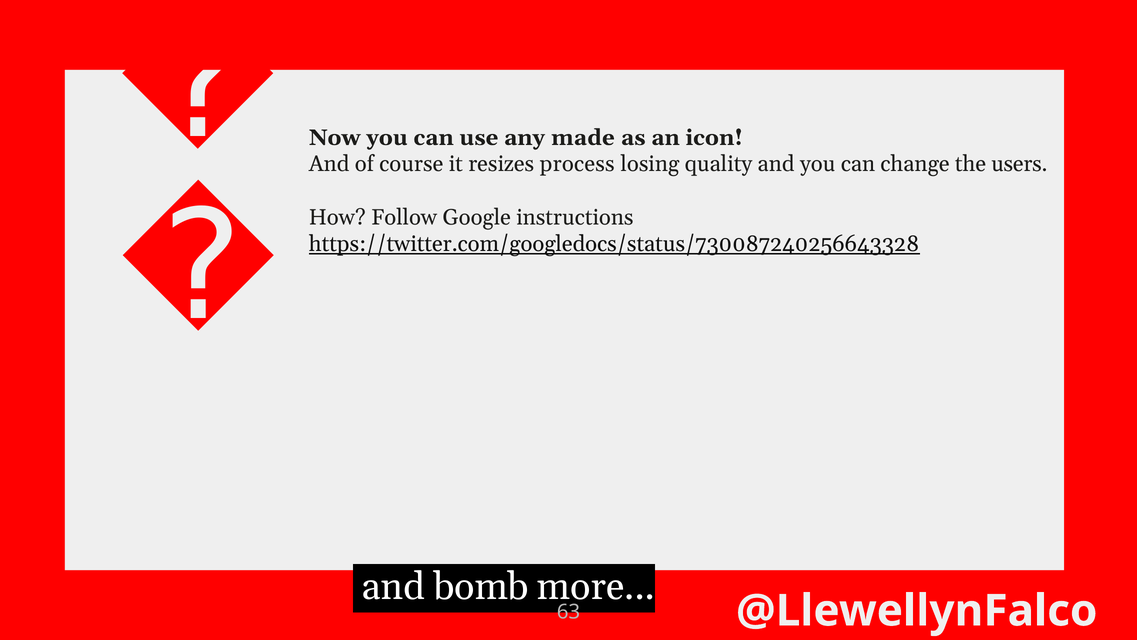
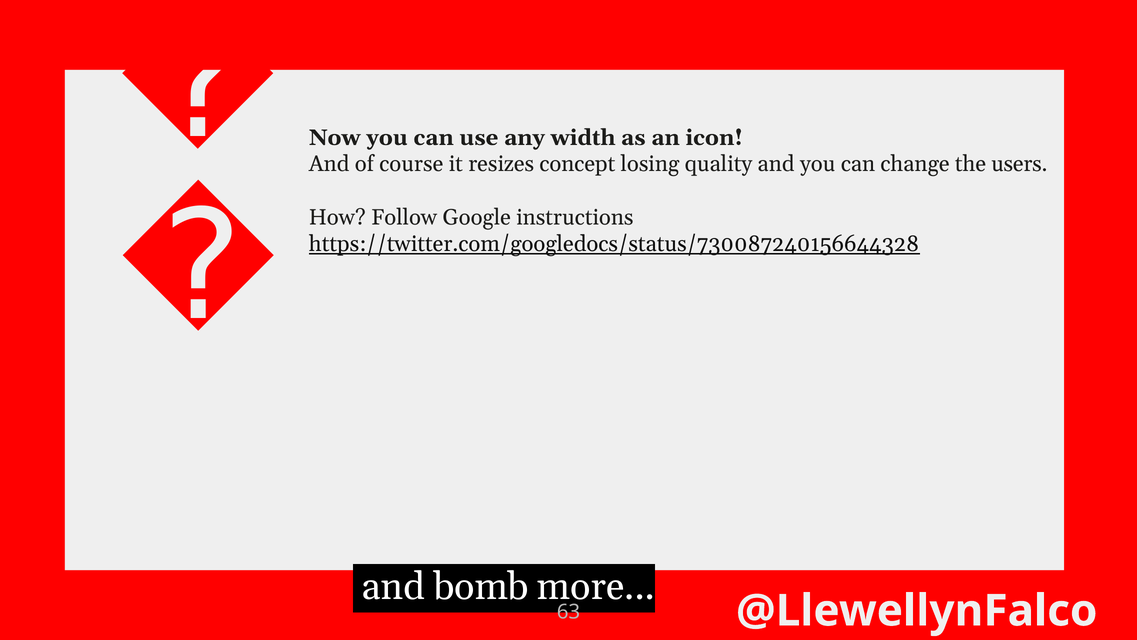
made: made -> width
process: process -> concept
https://twitter.com/googledocs/status/730087240256643328: https://twitter.com/googledocs/status/730087240256643328 -> https://twitter.com/googledocs/status/730087240156644328
